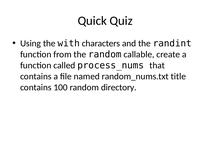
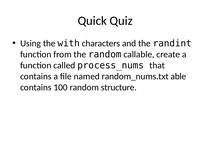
title: title -> able
directory: directory -> structure
